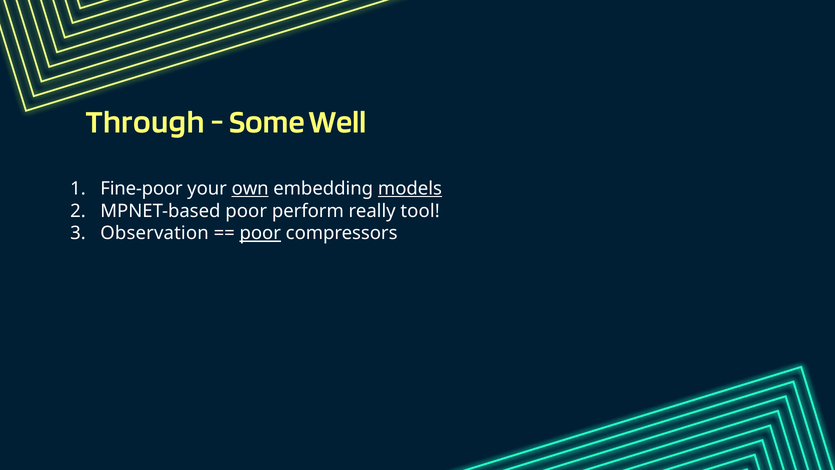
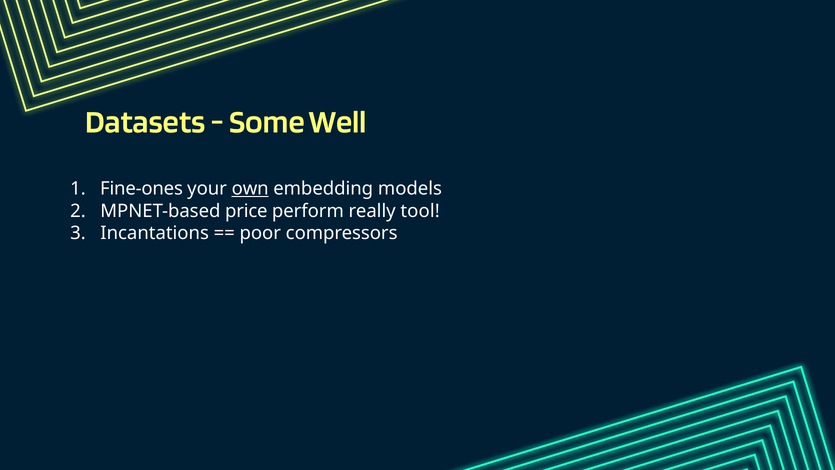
Through: Through -> Datasets
Fine-poor: Fine-poor -> Fine-ones
models underline: present -> none
MPNET-based poor: poor -> price
Observation: Observation -> Incantations
poor at (260, 233) underline: present -> none
